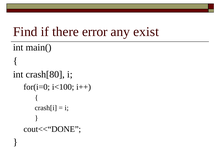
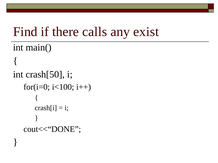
error: error -> calls
crash[80: crash[80 -> crash[50
